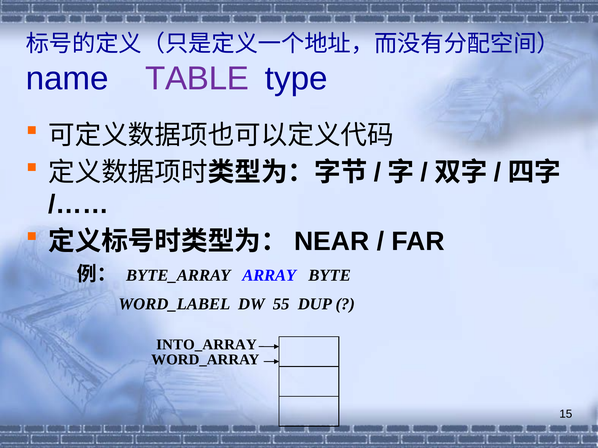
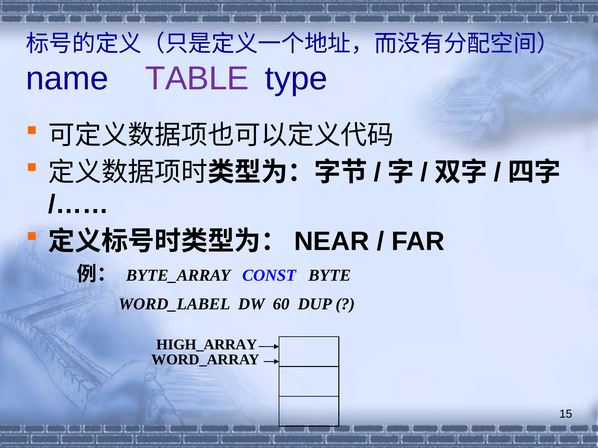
ARRAY: ARRAY -> CONST
55: 55 -> 60
INTO_ARRAY: INTO_ARRAY -> HIGH_ARRAY
